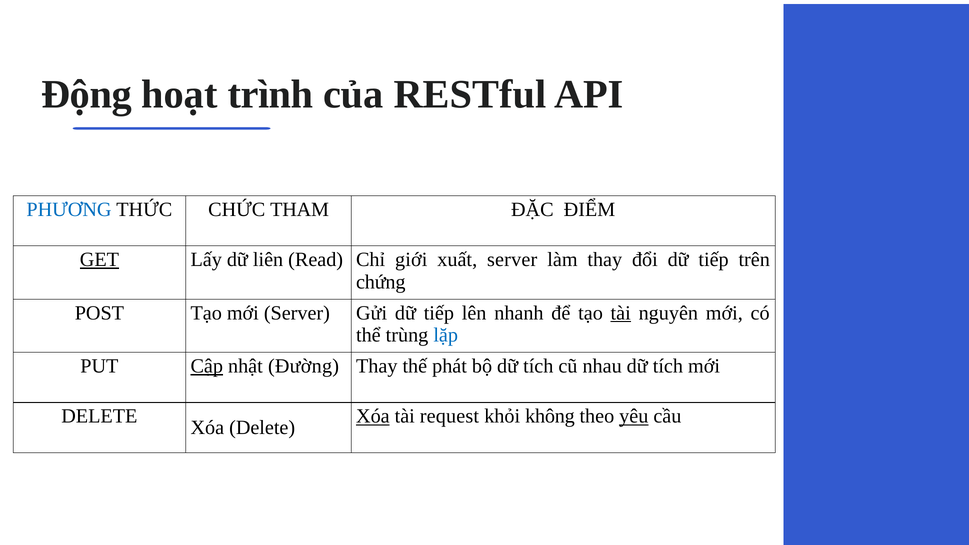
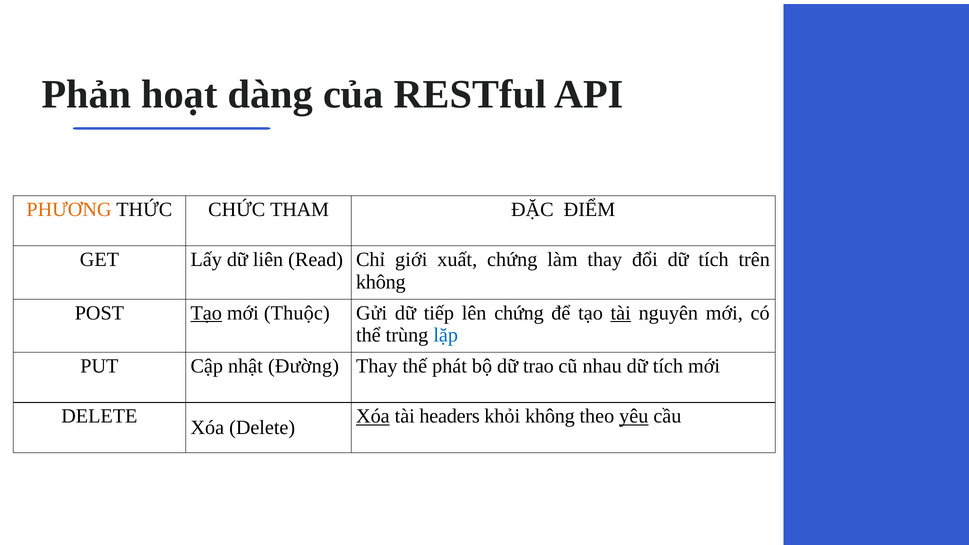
Động: Động -> Phản
trình: trình -> dàng
PHƯƠNG colour: blue -> orange
GET underline: present -> none
xuất server: server -> chứng
đổi dữ tiếp: tiếp -> tích
chứng at (381, 282): chứng -> không
Tạo at (206, 313) underline: none -> present
mới Server: Server -> Thuộc
lên nhanh: nhanh -> chứng
Cập underline: present -> none
bộ dữ tích: tích -> trao
request: request -> headers
